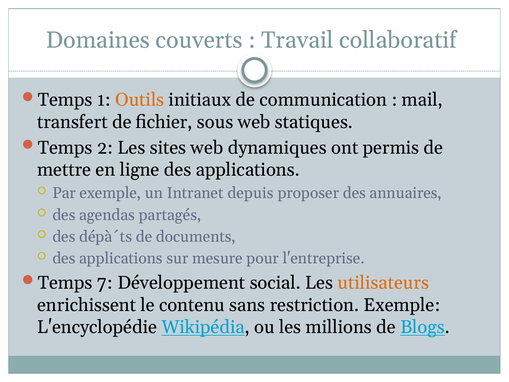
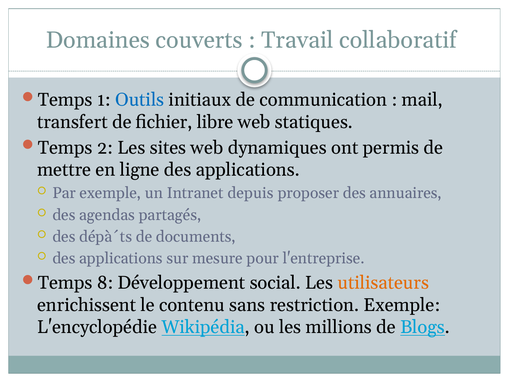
Outils colour: orange -> blue
sous: sous -> libre
7: 7 -> 8
